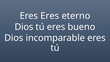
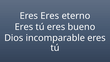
Dios at (24, 27): Dios -> Eres
